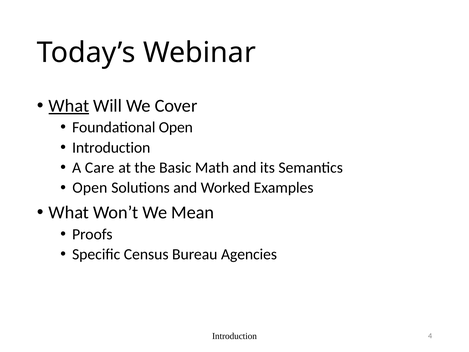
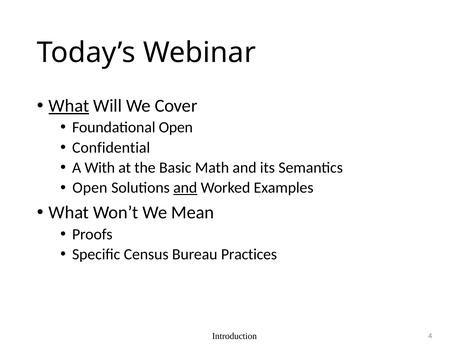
Introduction at (111, 147): Introduction -> Confidential
Care: Care -> With
and at (185, 188) underline: none -> present
Agencies: Agencies -> Practices
